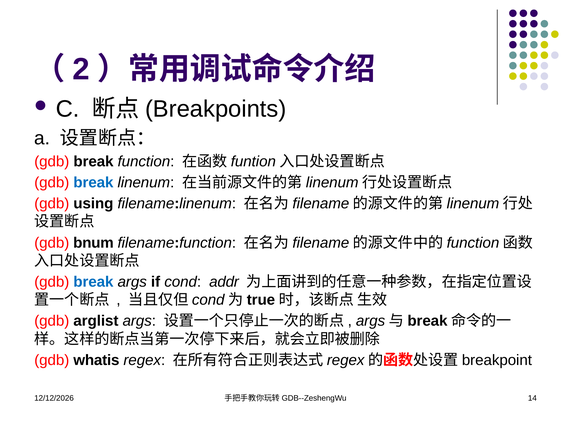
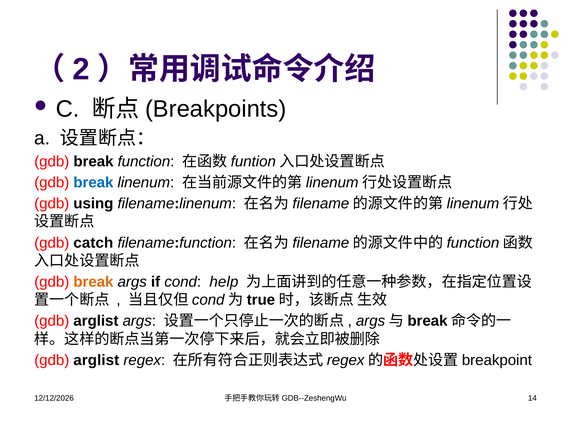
bnum: bnum -> catch
break at (93, 282) colour: blue -> orange
addr: addr -> help
whatis at (96, 360): whatis -> arglist
